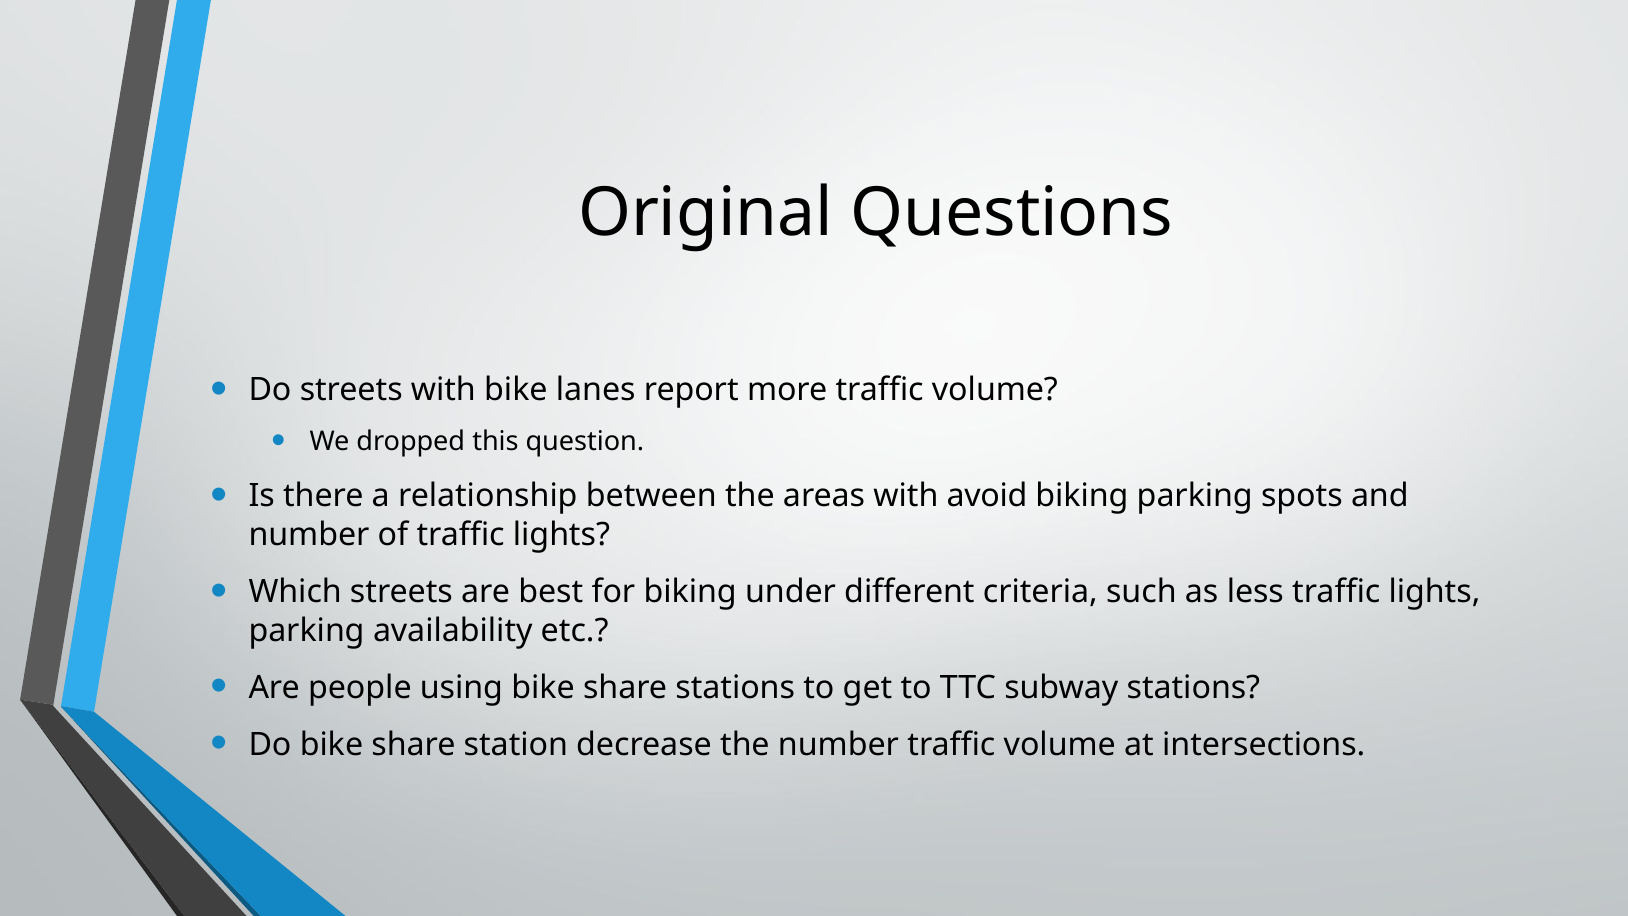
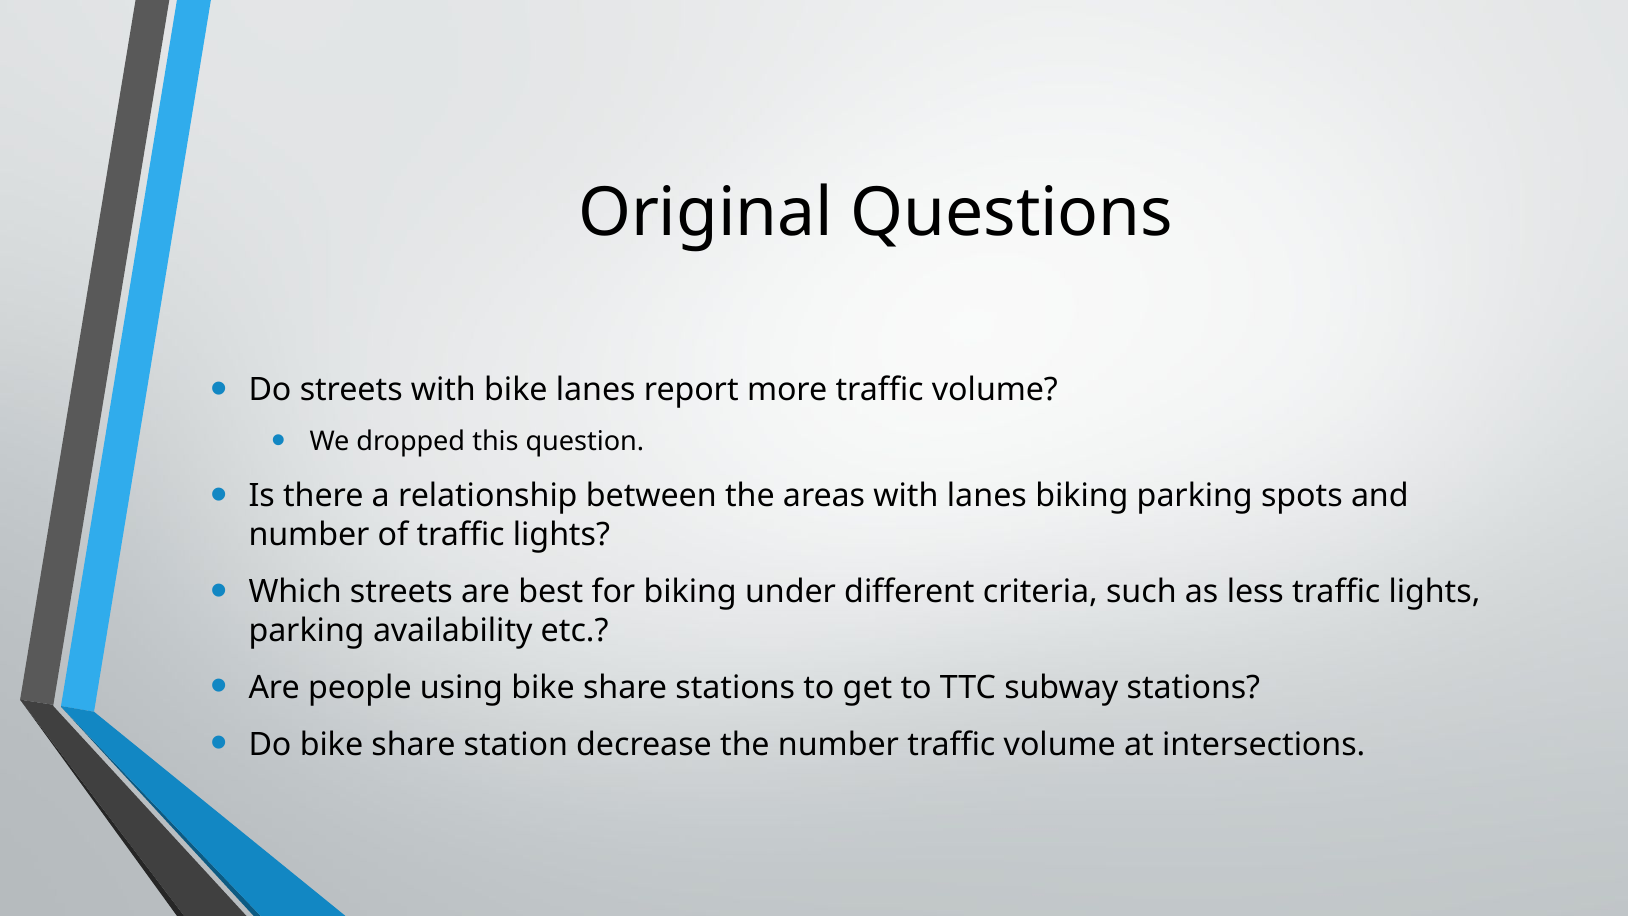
with avoid: avoid -> lanes
